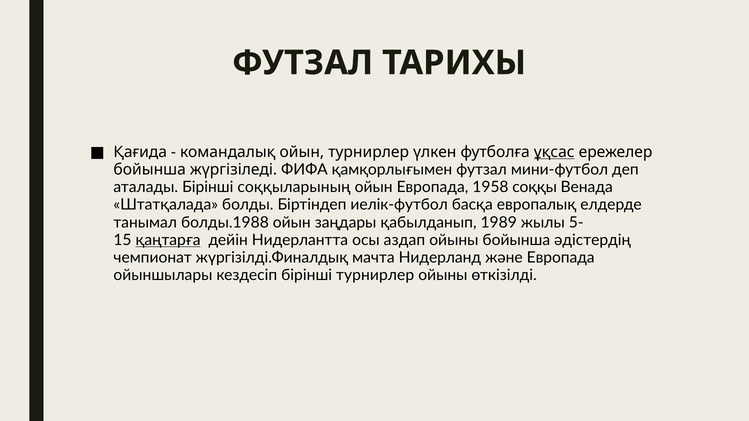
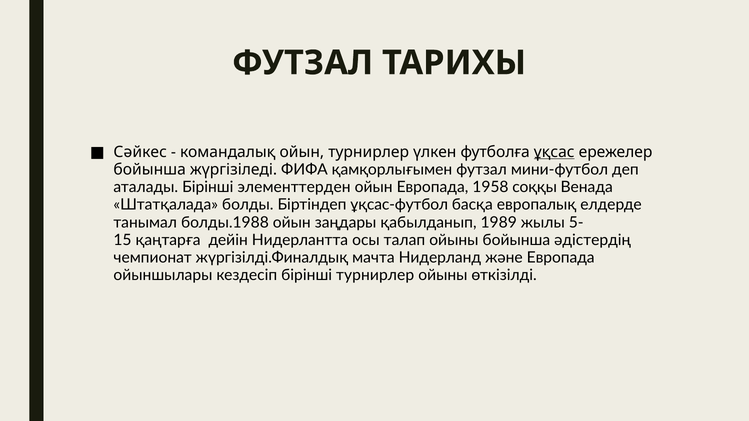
Қағида: Қағида -> Сәйкес
соққыларының: соққыларының -> элементтерден
иелiк-футбол: иелiк-футбол -> ұқсас-футбол
қаңтарға underline: present -> none
аздап: аздап -> талап
